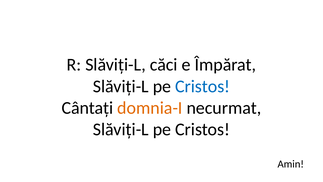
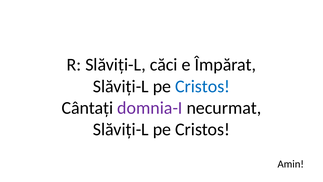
domnia-I colour: orange -> purple
